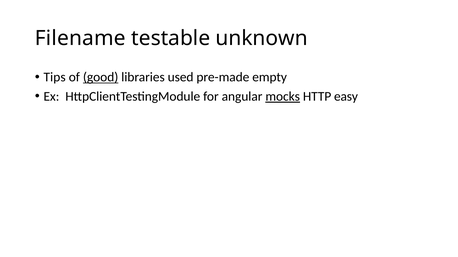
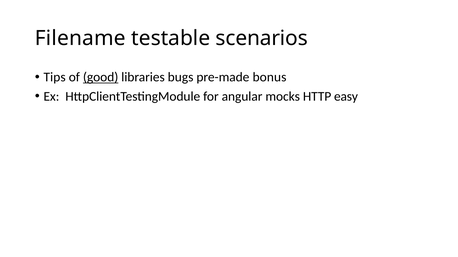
unknown: unknown -> scenarios
used: used -> bugs
empty: empty -> bonus
mocks underline: present -> none
